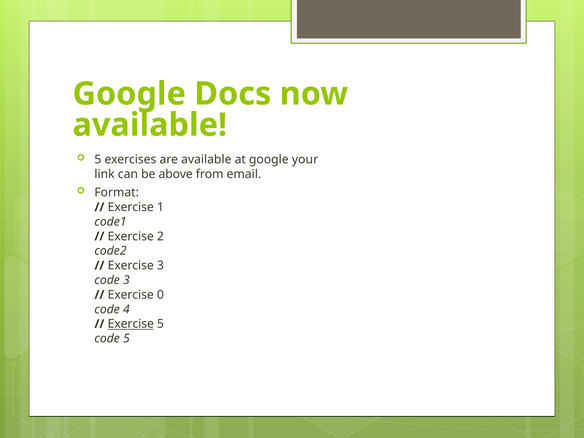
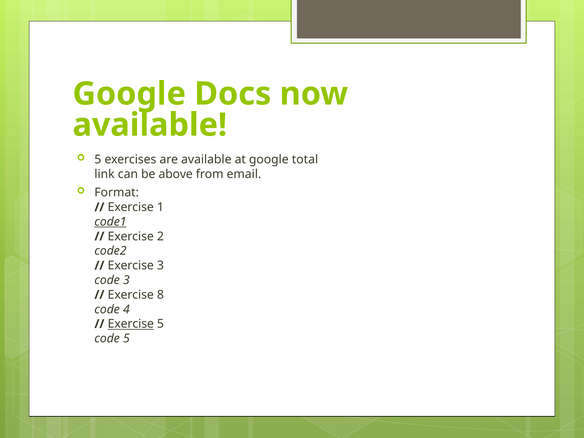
your: your -> total
code1 underline: none -> present
0: 0 -> 8
